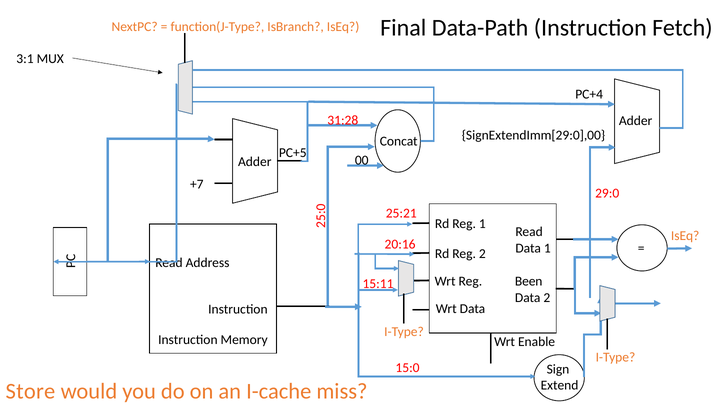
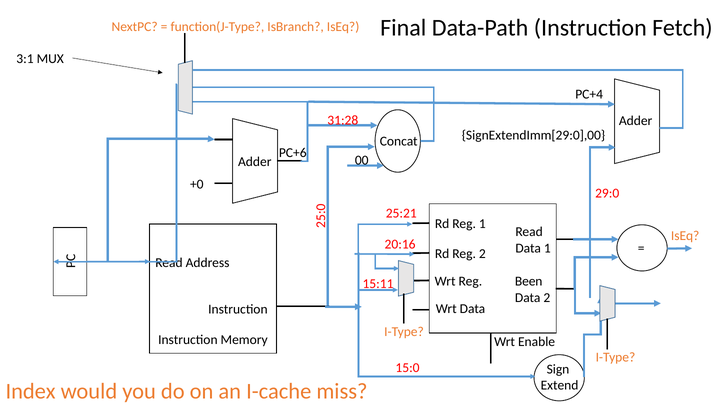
PC+5: PC+5 -> PC+6
+7: +7 -> +0
Store: Store -> Index
